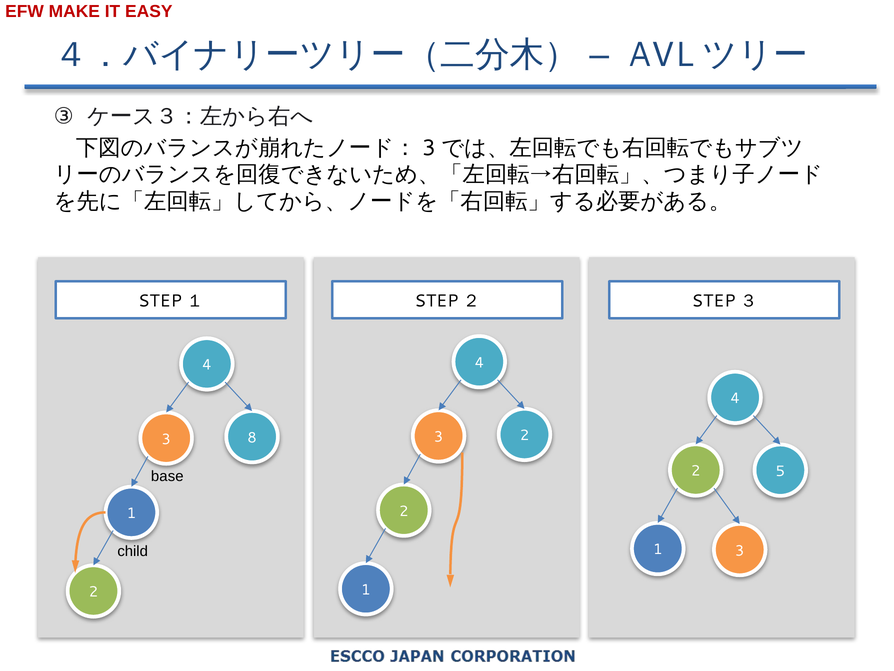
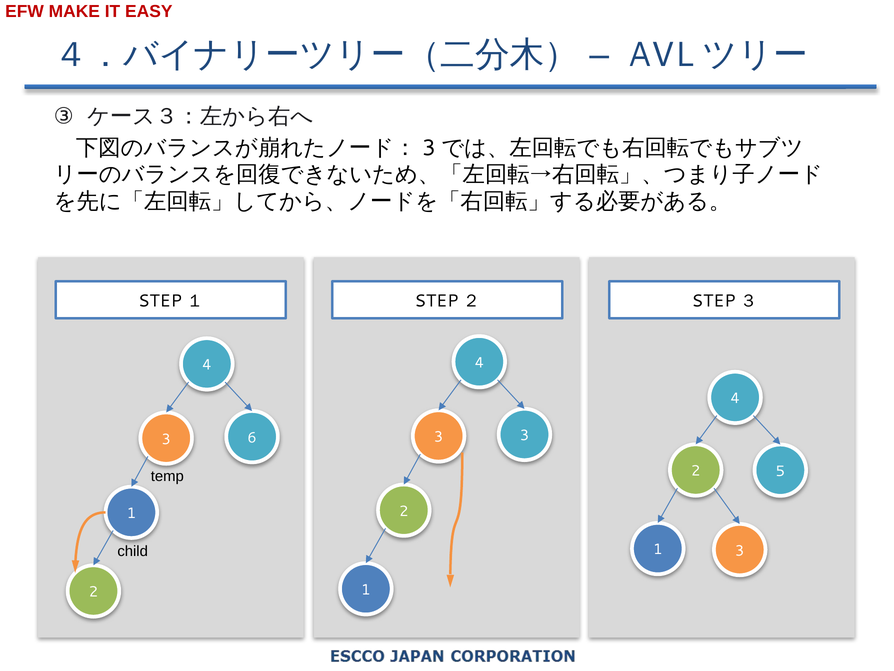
3 2: 2 -> 3
8: 8 -> 6
base: base -> temp
